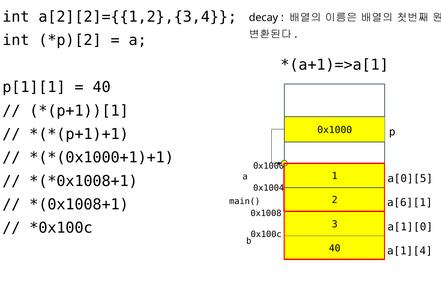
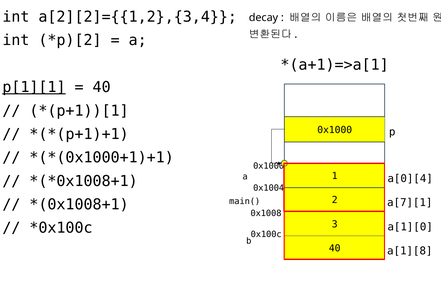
p[1][1 underline: none -> present
a[0][5: a[0][5 -> a[0][4
a[6][1: a[6][1 -> a[7][1
a[1][4: a[1][4 -> a[1][8
